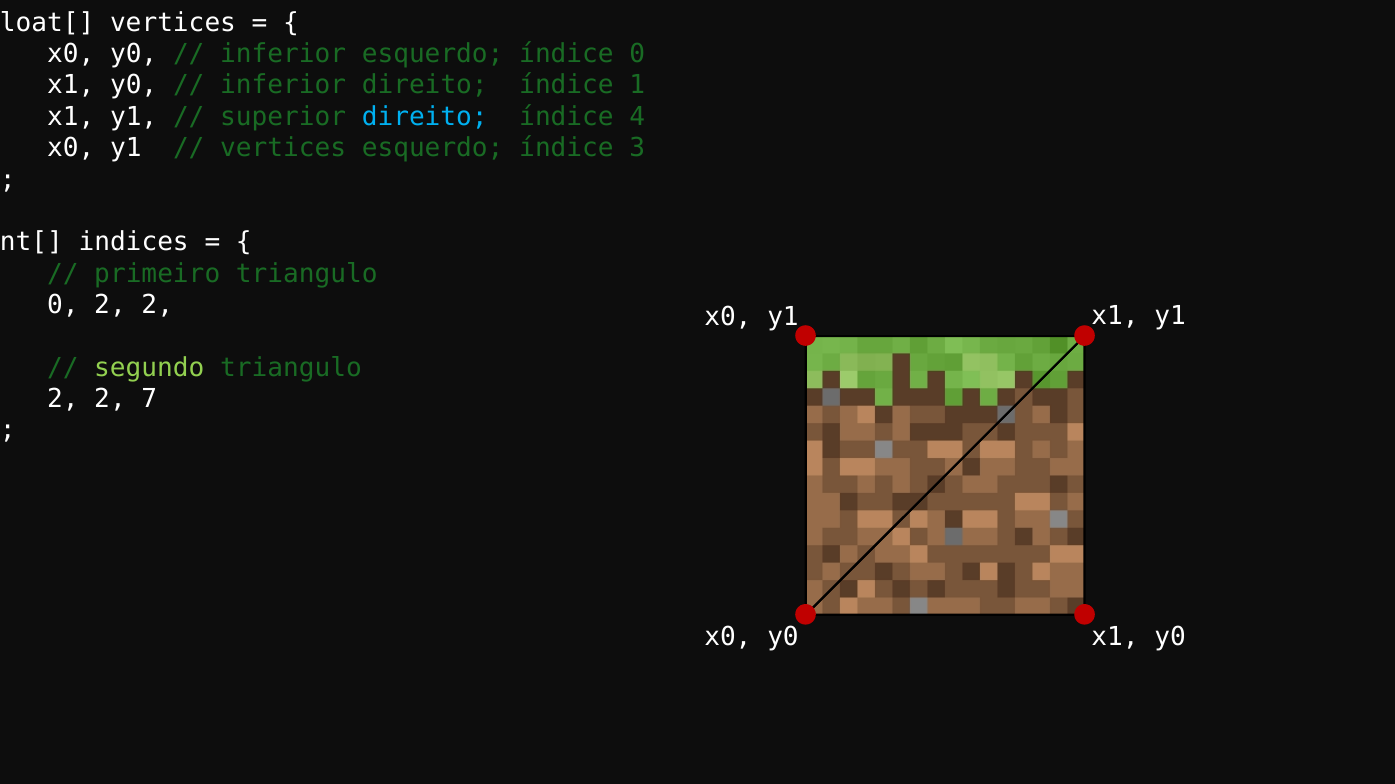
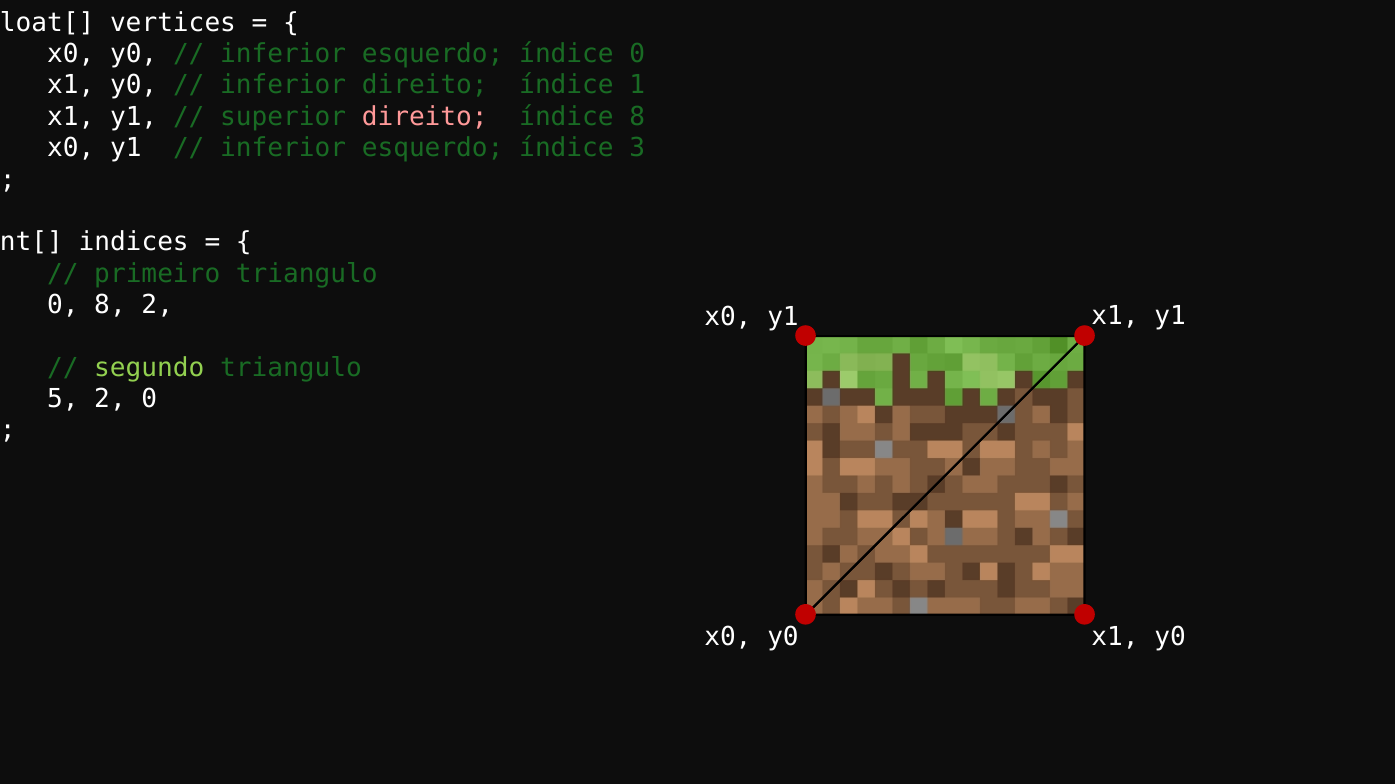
direito at (425, 117) colour: light blue -> pink
índice 4: 4 -> 8
vertices at (283, 148): vertices -> inferior
0 2: 2 -> 8
2 at (63, 399): 2 -> 5
2 7: 7 -> 0
